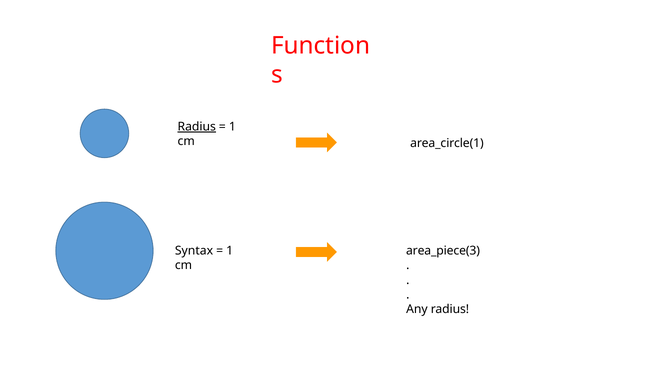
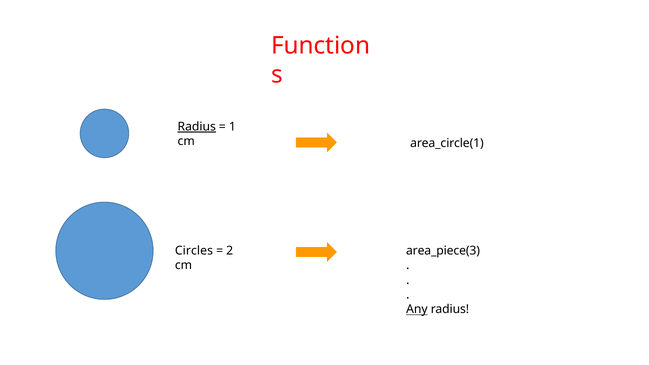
Syntax: Syntax -> Circles
1 at (230, 251): 1 -> 2
Any underline: none -> present
